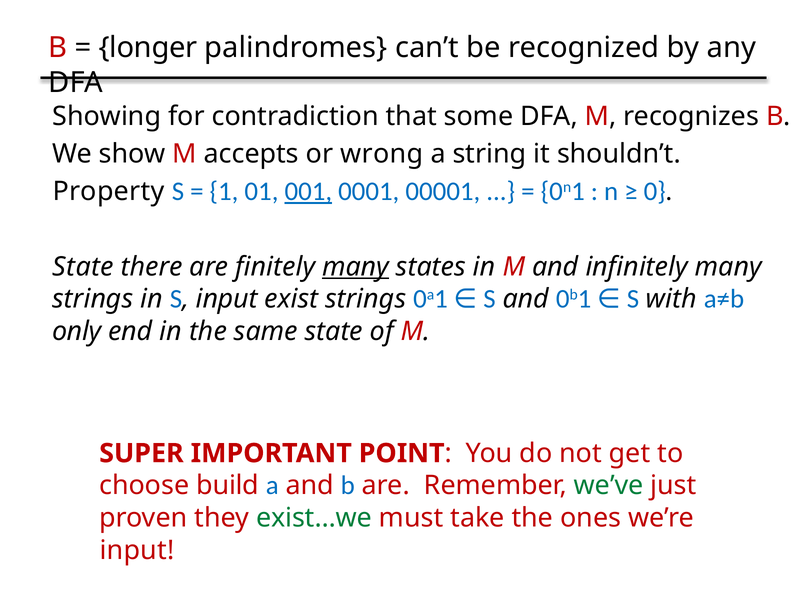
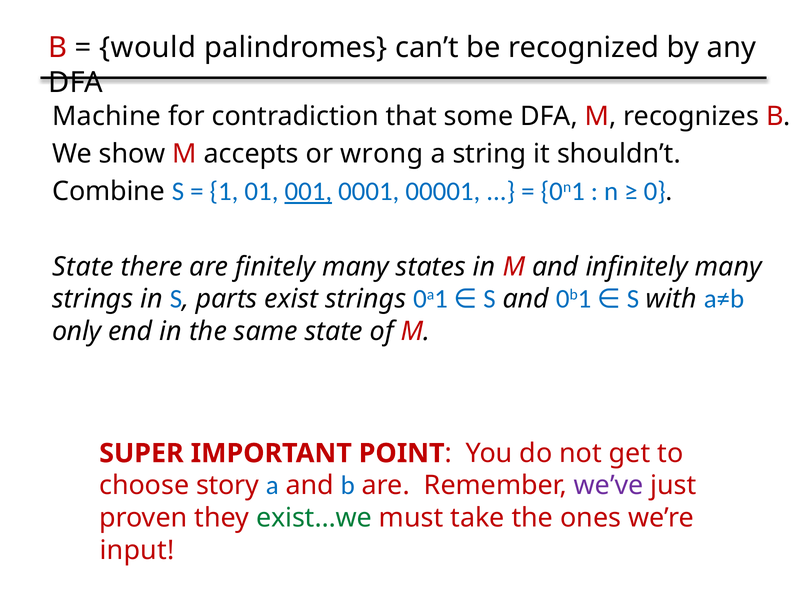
longer: longer -> would
Showing: Showing -> Machine
Property: Property -> Combine
many at (356, 267) underline: present -> none
input at (227, 299): input -> parts
build: build -> story
we’ve colour: green -> purple
